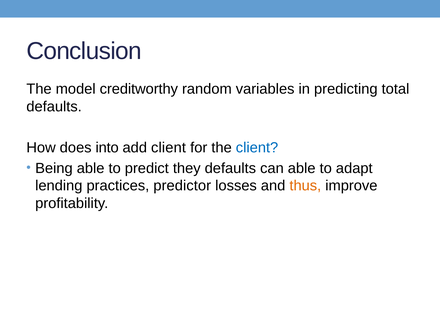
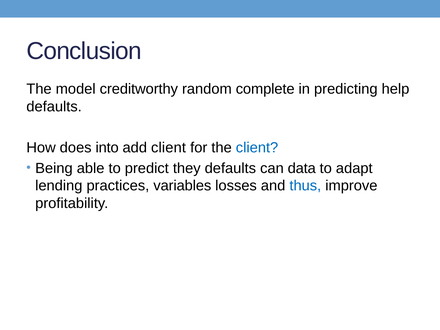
variables: variables -> complete
total: total -> help
can able: able -> data
predictor: predictor -> variables
thus colour: orange -> blue
